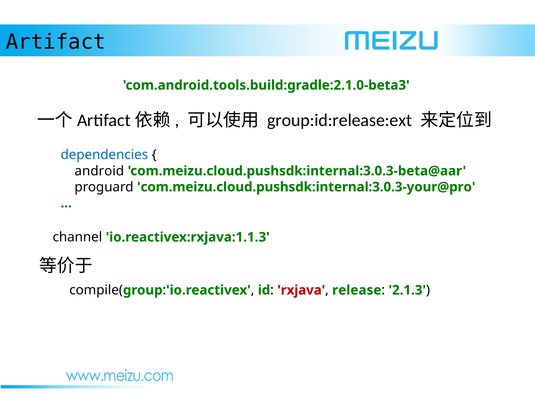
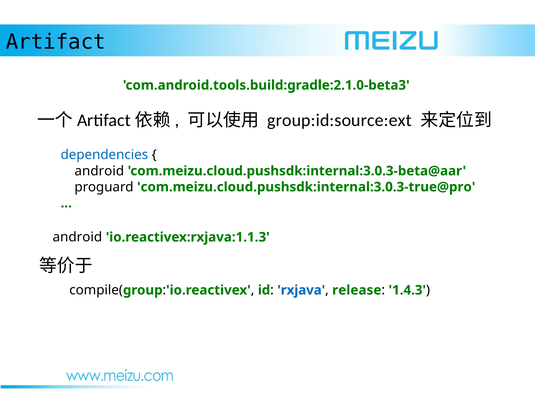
group:id:release:ext: group:id:release:ext -> group:id:source:ext
com.meizu.cloud.pushsdk:internal:3.0.3-your@pro: com.meizu.cloud.pushsdk:internal:3.0.3-your@pro -> com.meizu.cloud.pushsdk:internal:3.0.3-true@pro
channel at (77, 237): channel -> android
rxjava colour: red -> blue
2.1.3: 2.1.3 -> 1.4.3
